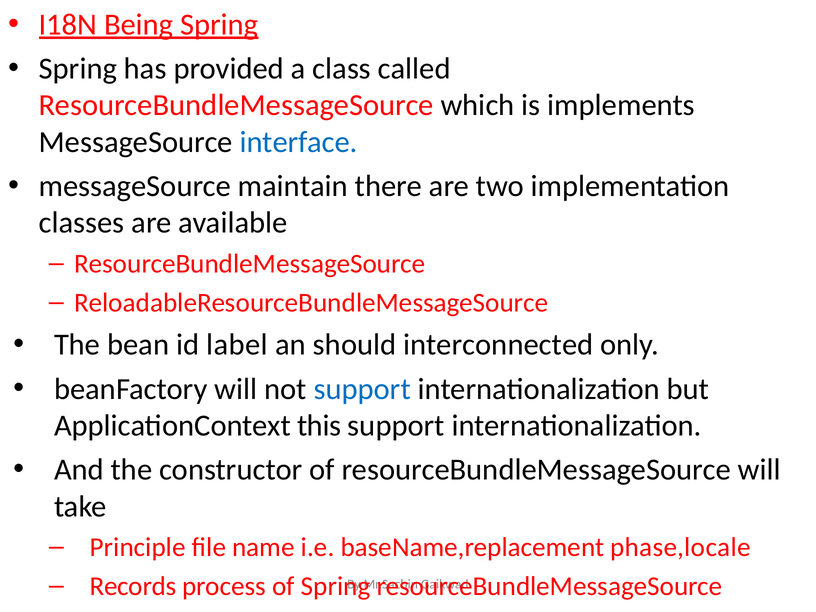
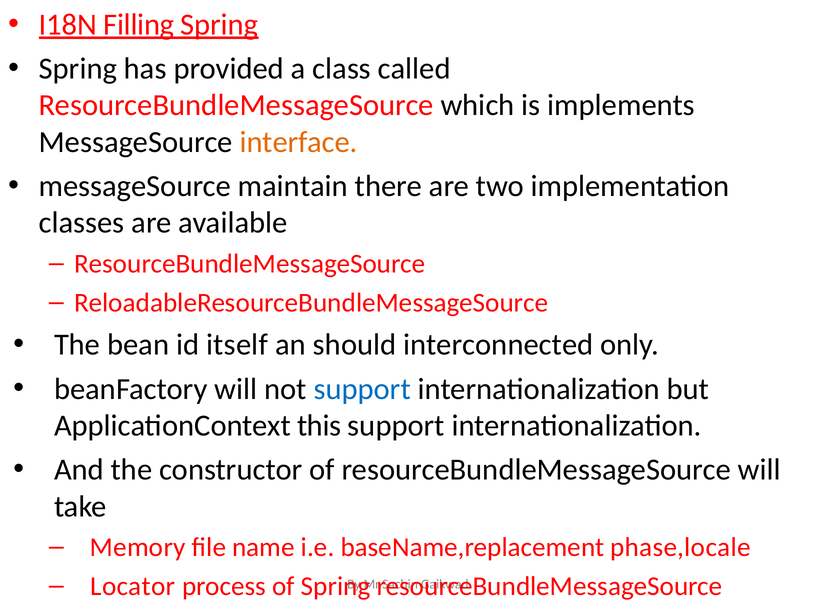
Being: Being -> Filling
interface colour: blue -> orange
label: label -> itself
Principle: Principle -> Memory
Records: Records -> Locator
